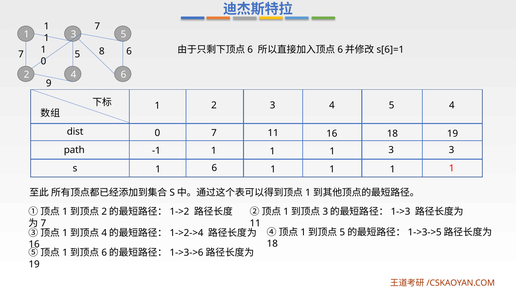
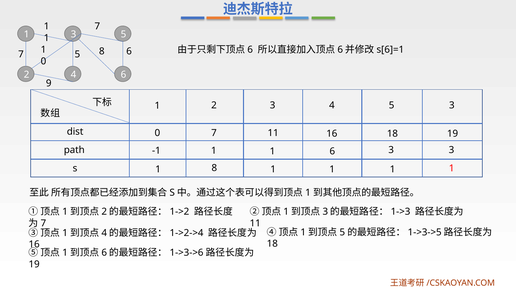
5 4: 4 -> 3
-1 1 1 1: 1 -> 6
1 6: 6 -> 8
